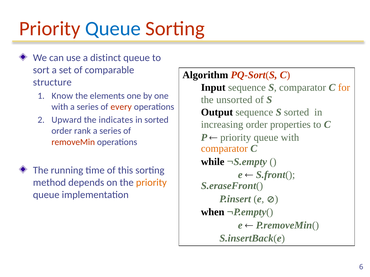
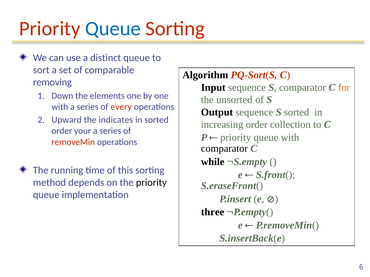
structure: structure -> removing
Know: Know -> Down
properties: properties -> collection
rank: rank -> your
comparator at (224, 149) colour: orange -> black
priority at (151, 183) colour: orange -> black
when: when -> three
